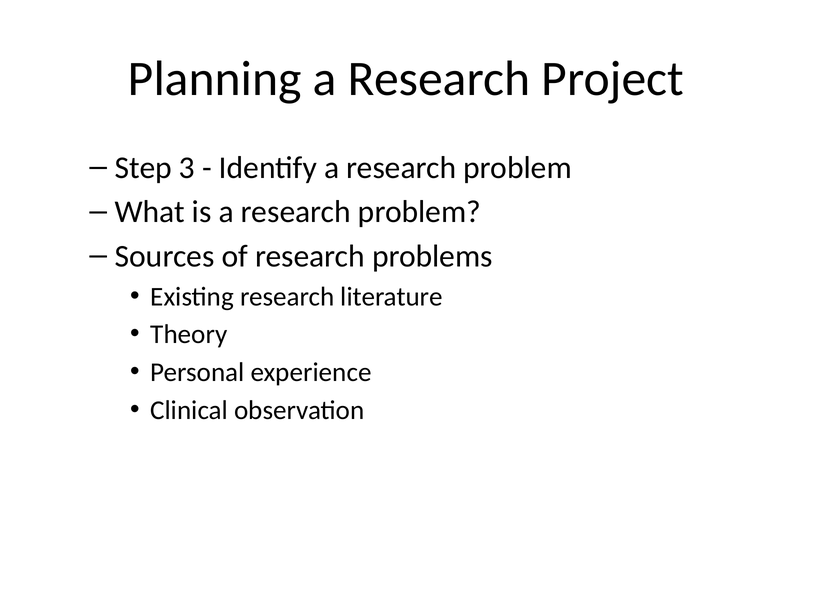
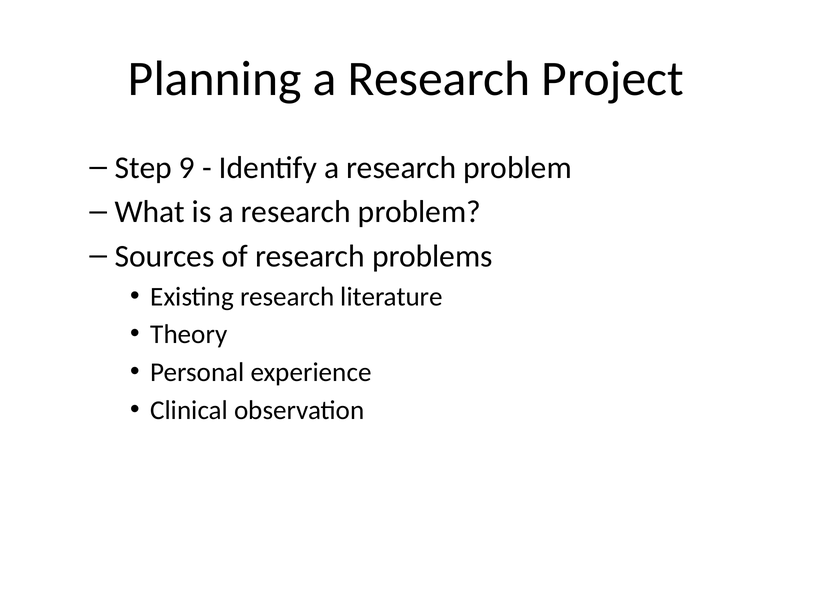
3: 3 -> 9
